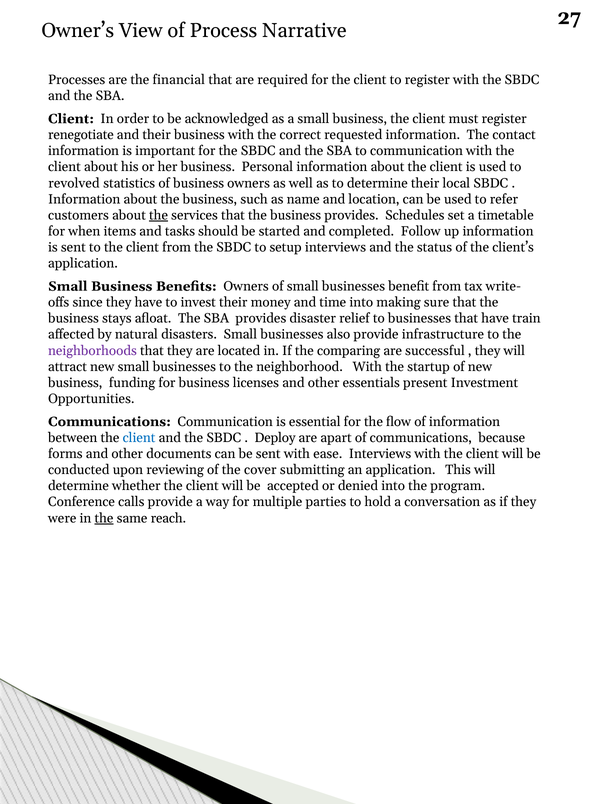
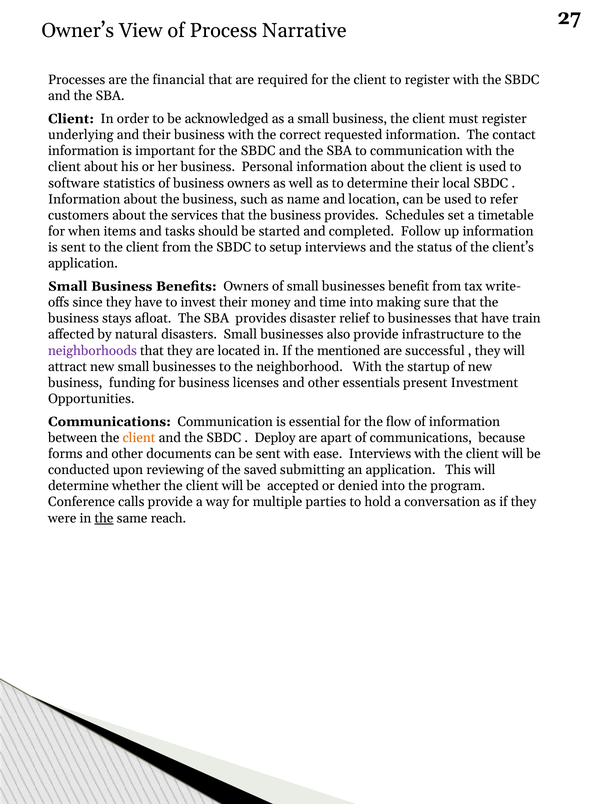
renegotiate: renegotiate -> underlying
revolved: revolved -> software
the at (159, 215) underline: present -> none
comparing: comparing -> mentioned
client at (139, 438) colour: blue -> orange
cover: cover -> saved
